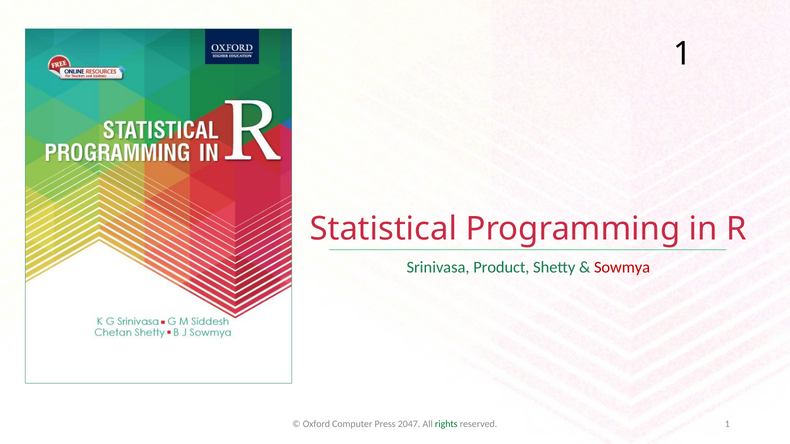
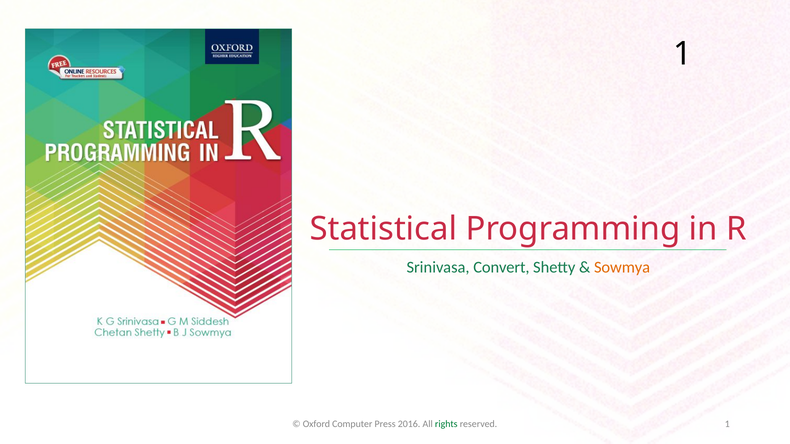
Product: Product -> Convert
Sowmya colour: red -> orange
2047: 2047 -> 2016
